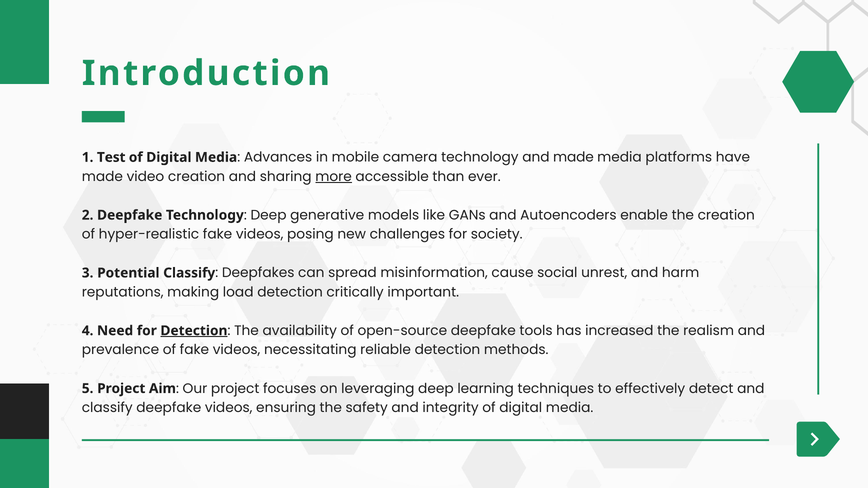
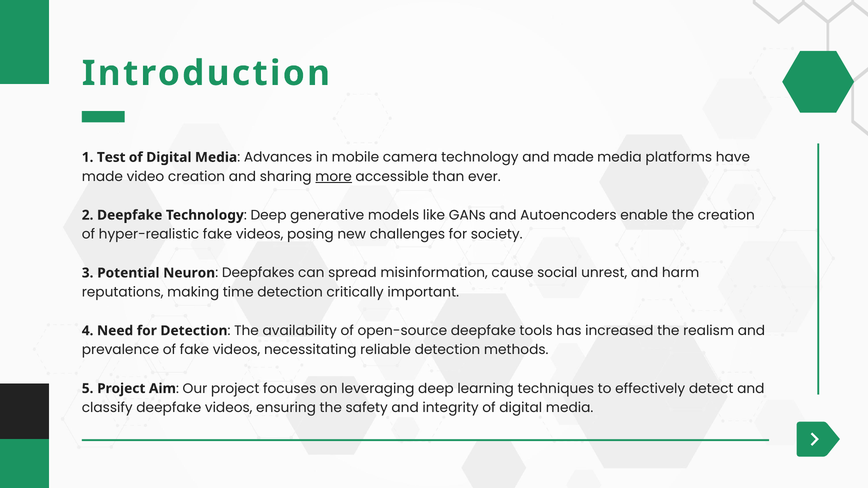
Potential Classify: Classify -> Neuron
load: load -> time
Detection at (194, 331) underline: present -> none
